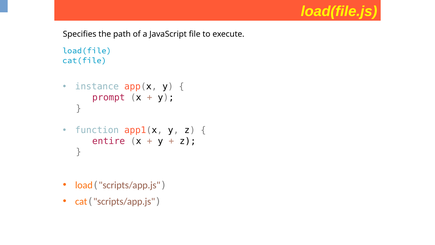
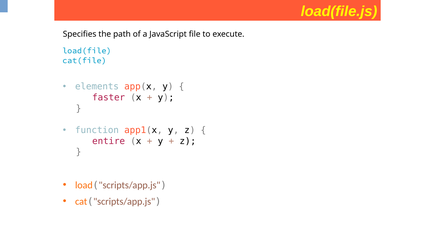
instance: instance -> elements
prompt: prompt -> faster
